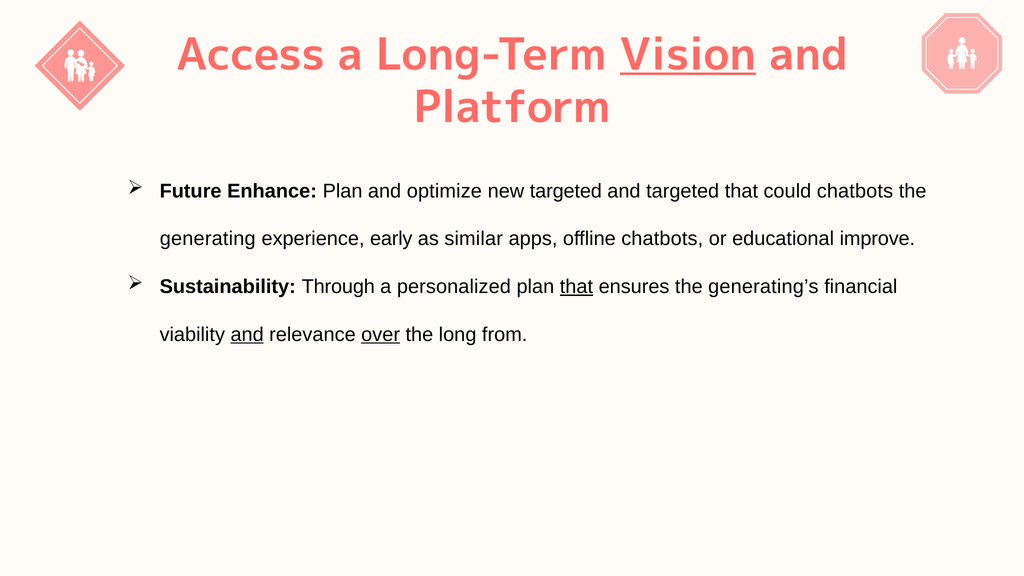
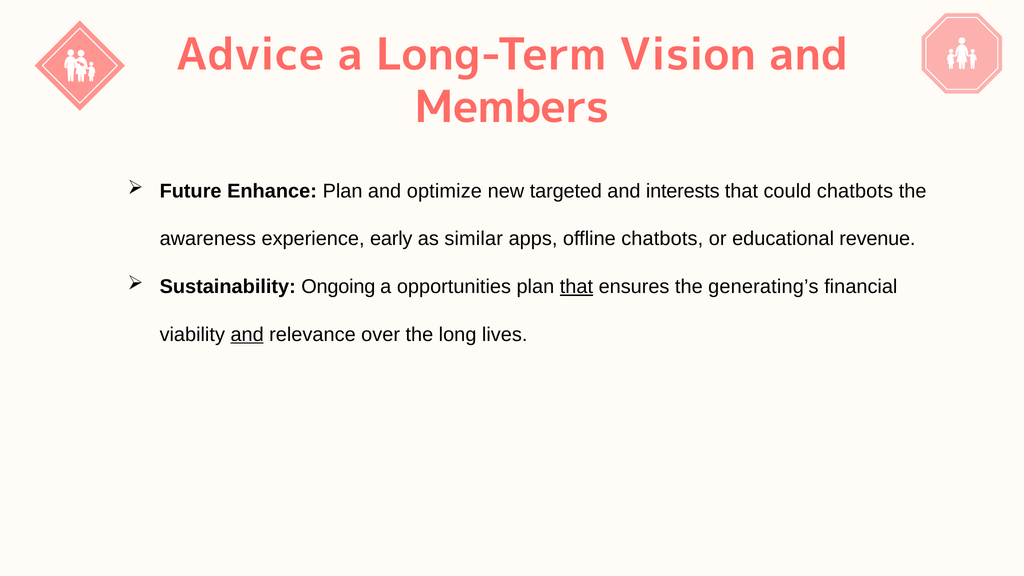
Access: Access -> Advice
Vision underline: present -> none
Platform: Platform -> Members
and targeted: targeted -> interests
generating: generating -> awareness
improve: improve -> revenue
Through: Through -> Ongoing
personalized: personalized -> opportunities
over underline: present -> none
from: from -> lives
